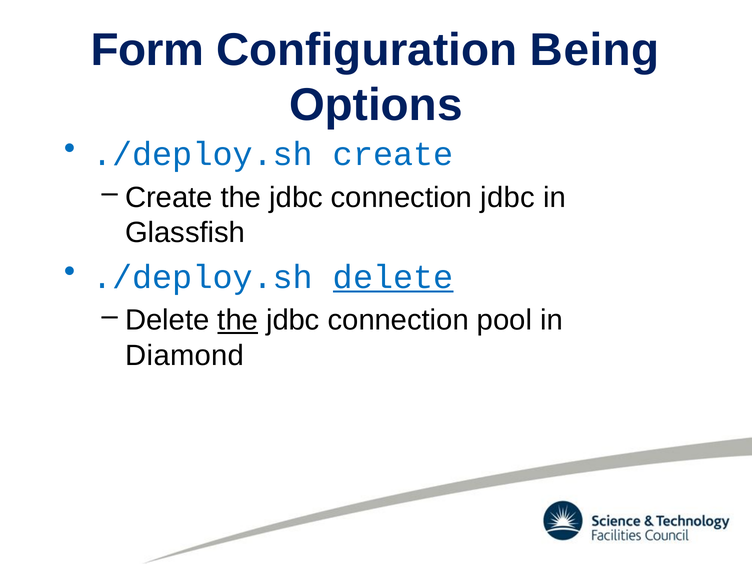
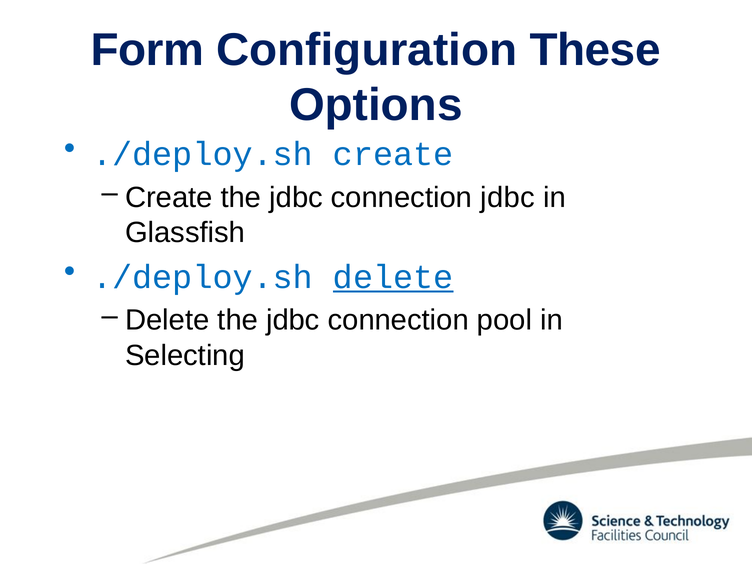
Being: Being -> These
the at (238, 320) underline: present -> none
Diamond: Diamond -> Selecting
